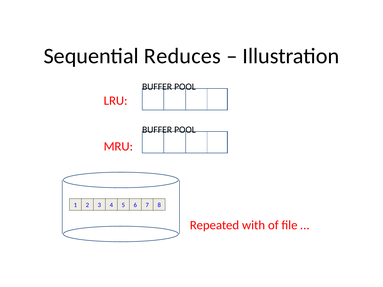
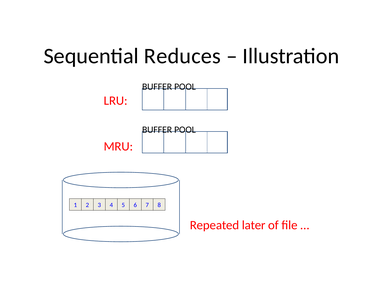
with: with -> later
